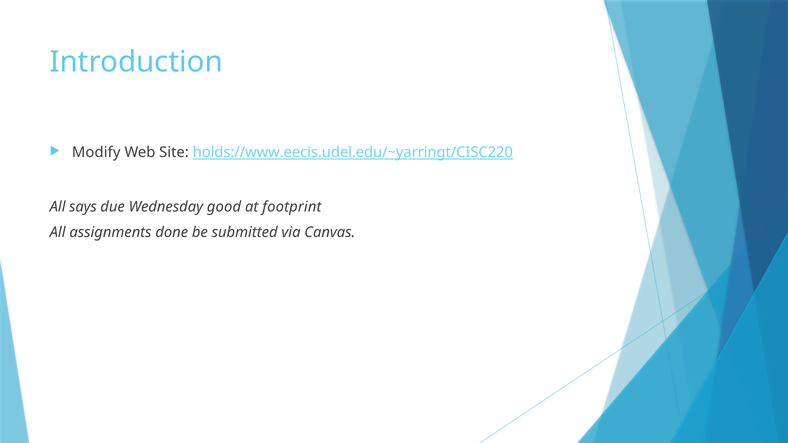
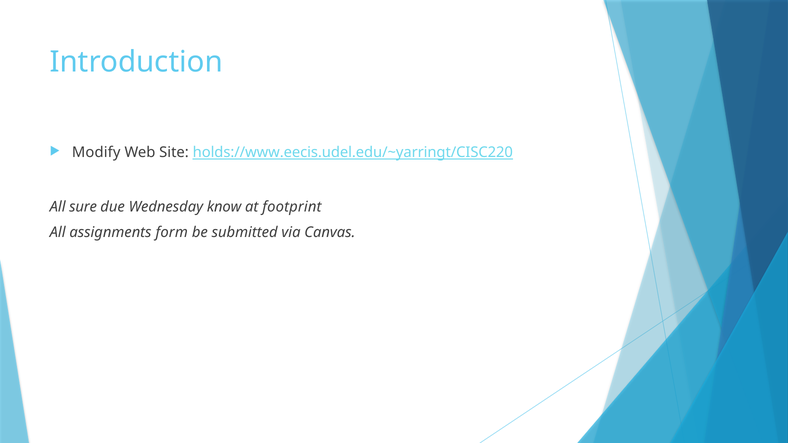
says: says -> sure
good: good -> know
done: done -> form
